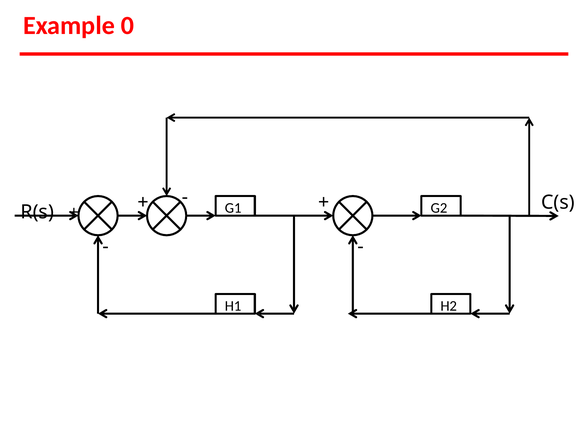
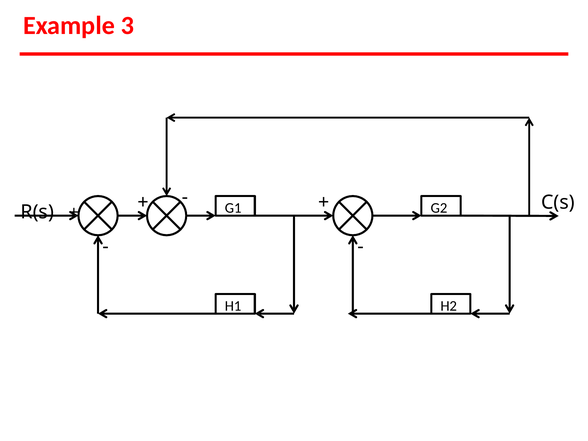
0: 0 -> 3
